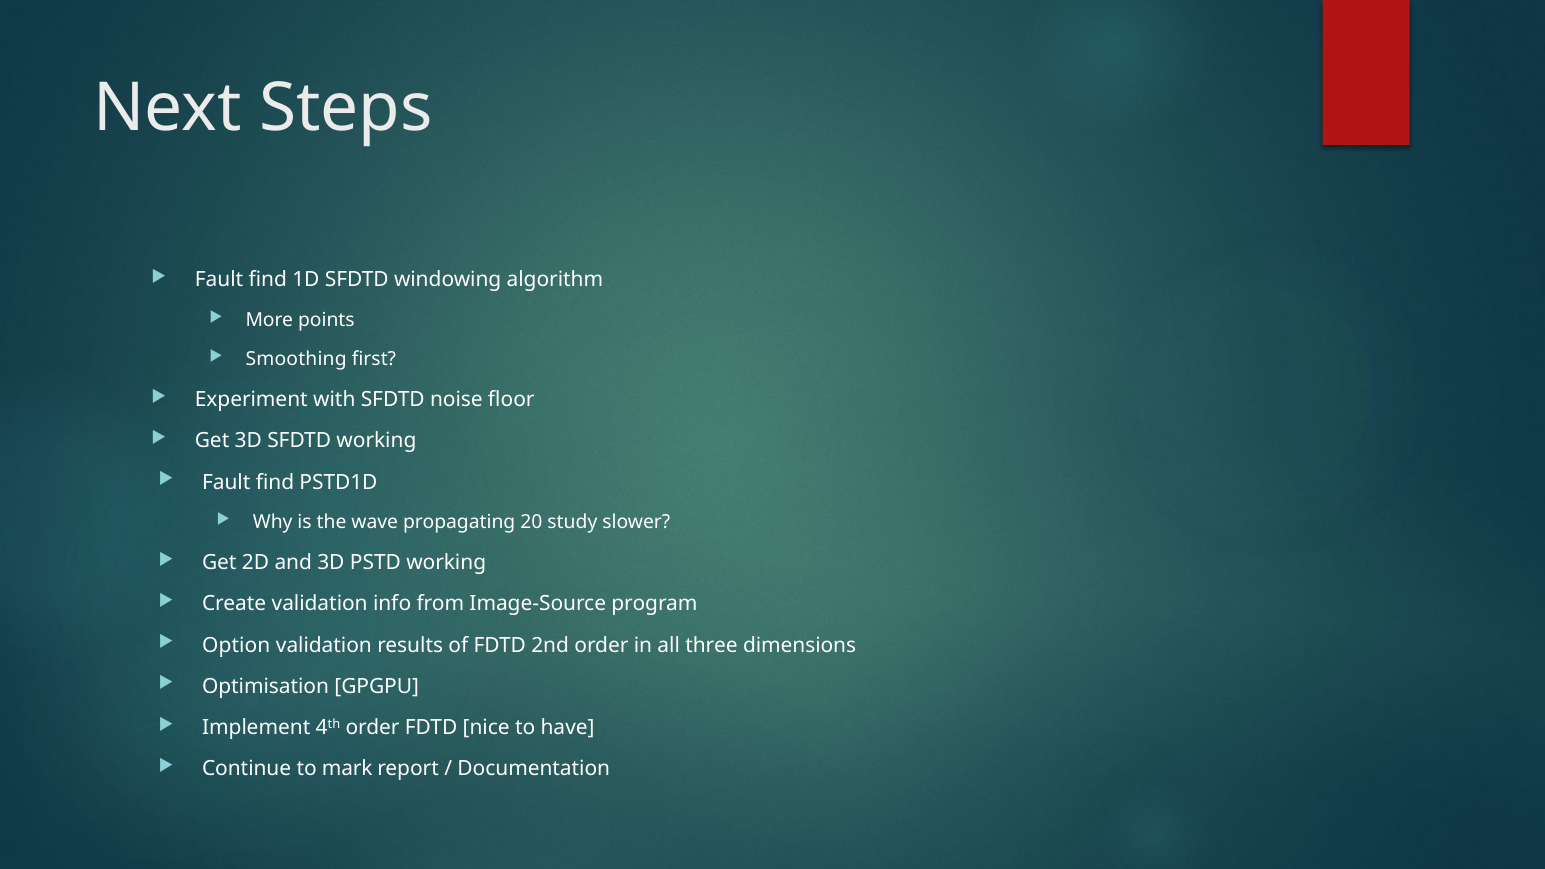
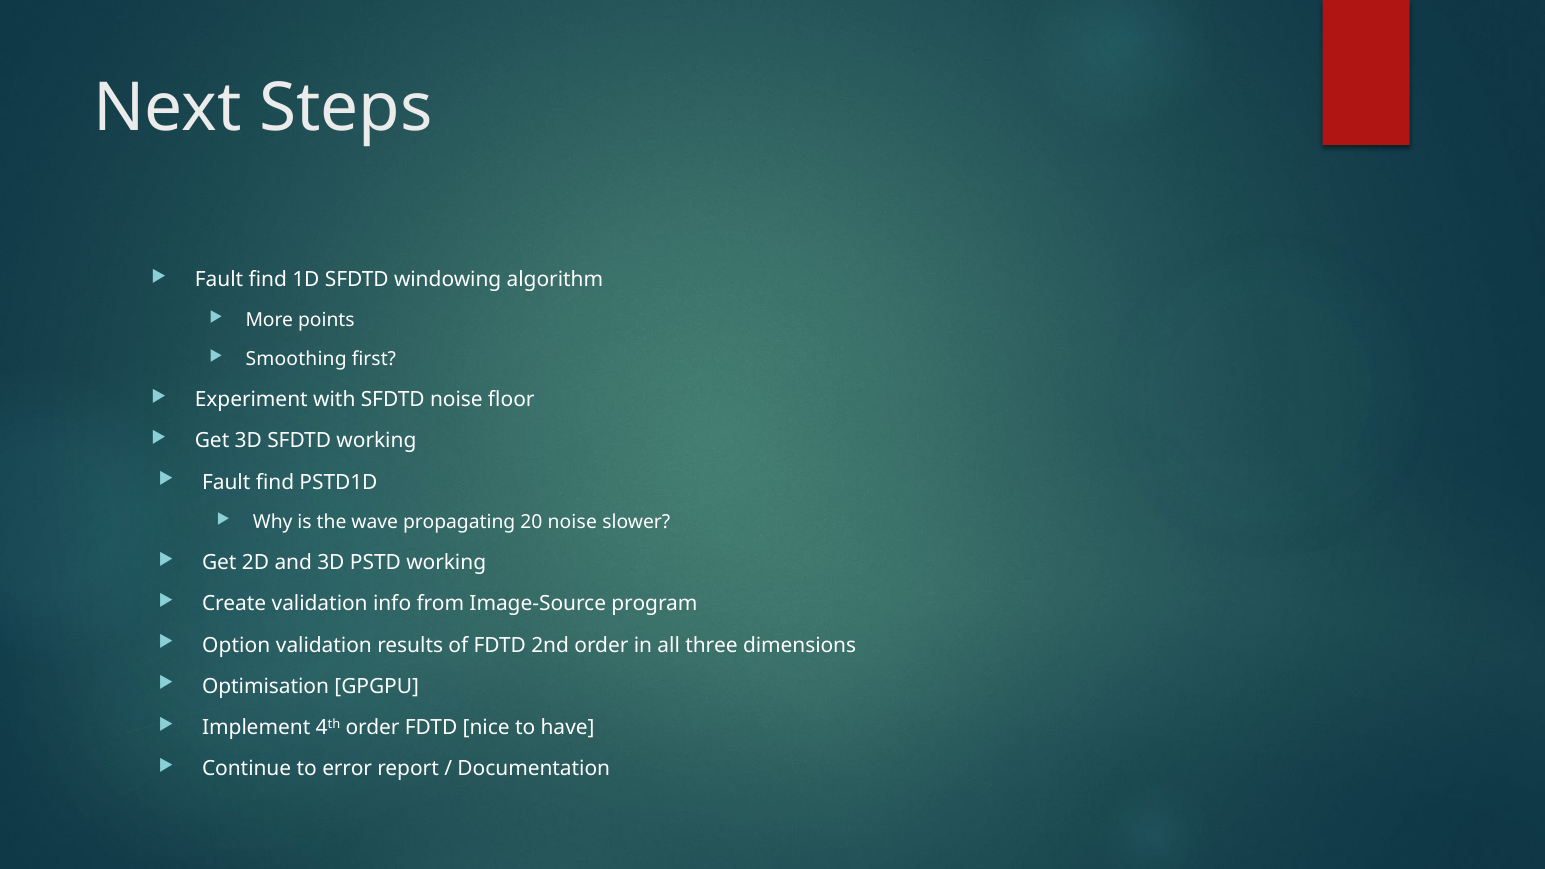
20 study: study -> noise
mark: mark -> error
